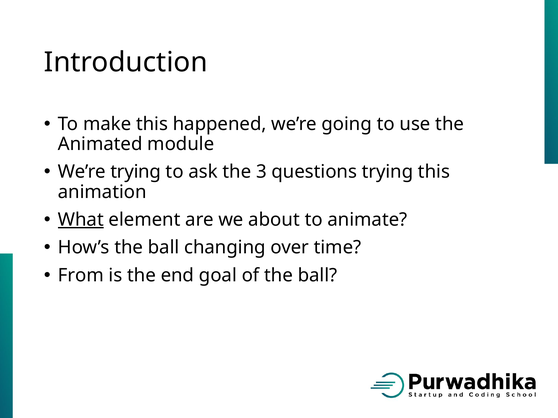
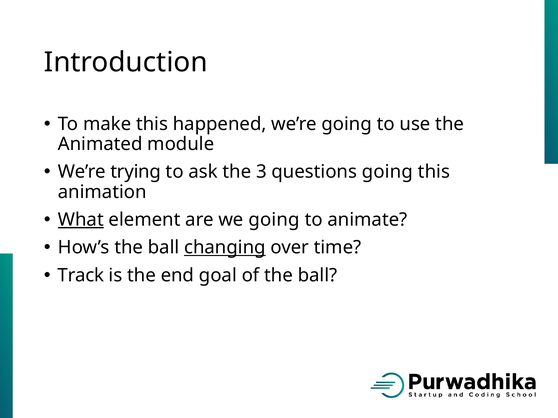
questions trying: trying -> going
we about: about -> going
changing underline: none -> present
From: From -> Track
